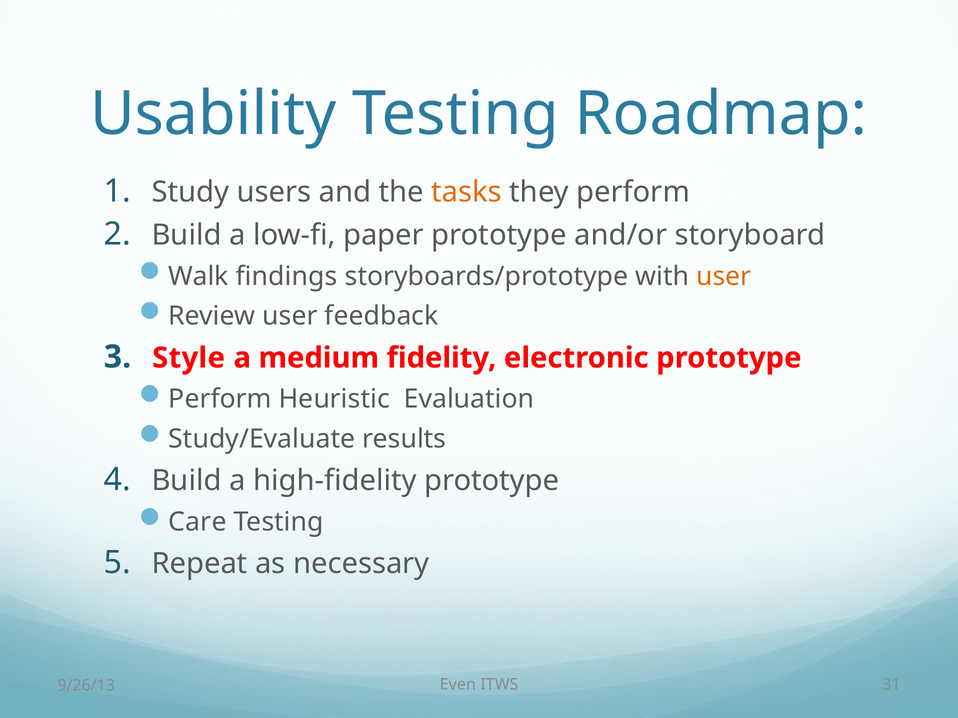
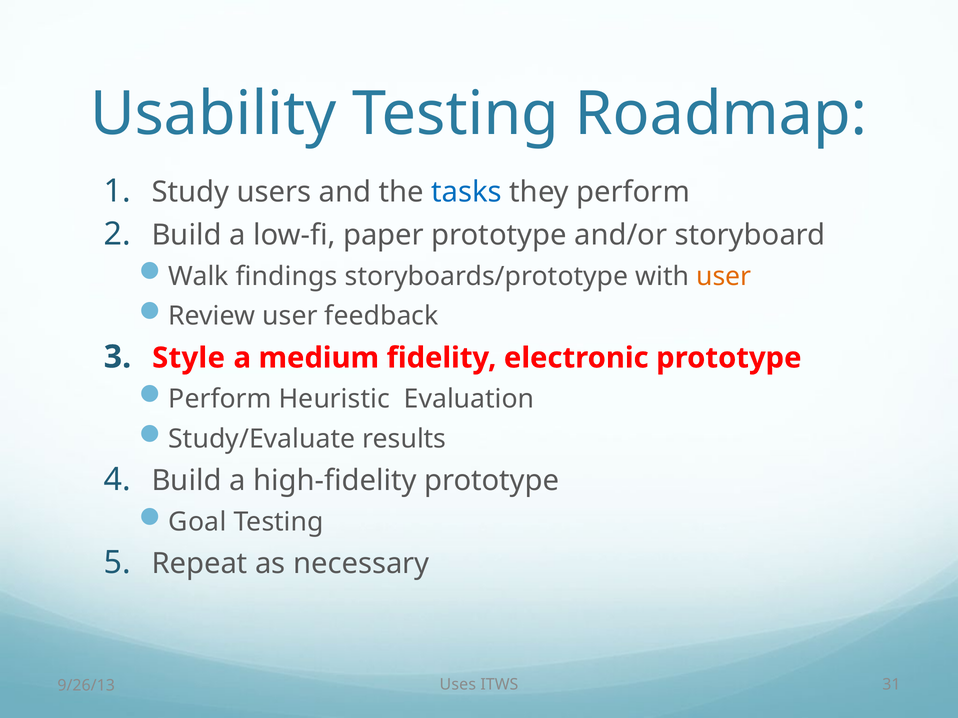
tasks colour: orange -> blue
Care: Care -> Goal
Even: Even -> Uses
